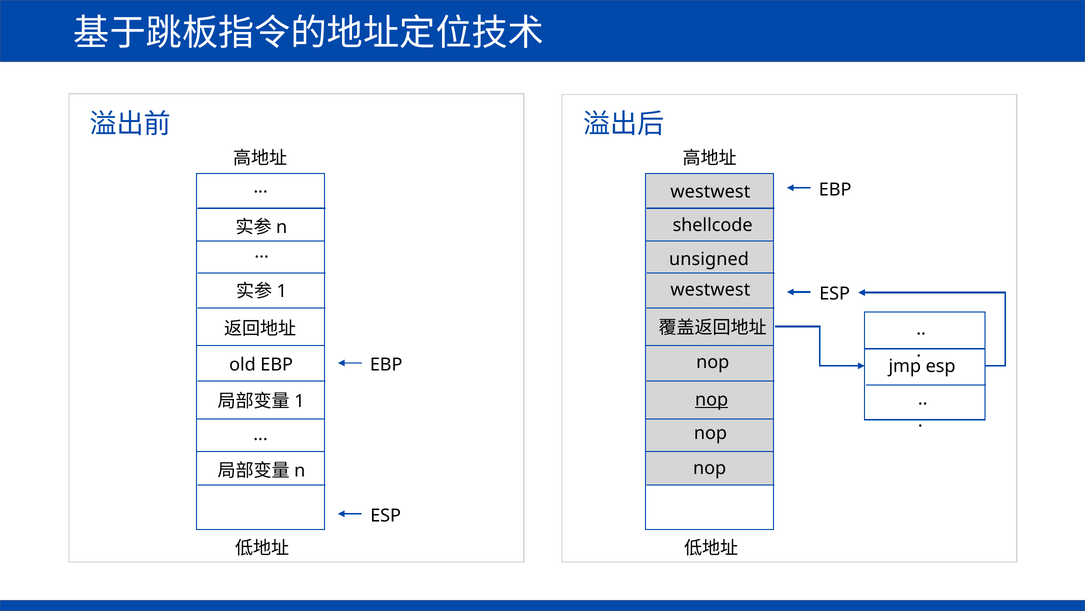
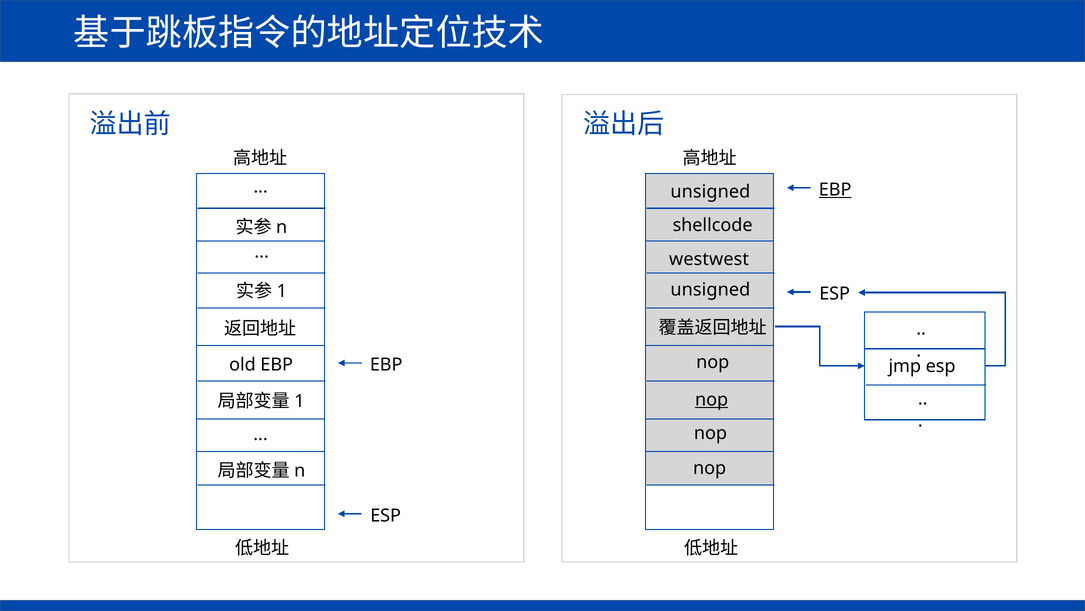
EBP at (835, 189) underline: none -> present
westwest at (710, 191): westwest -> unsigned
unsigned: unsigned -> westwest
westwest at (710, 290): westwest -> unsigned
